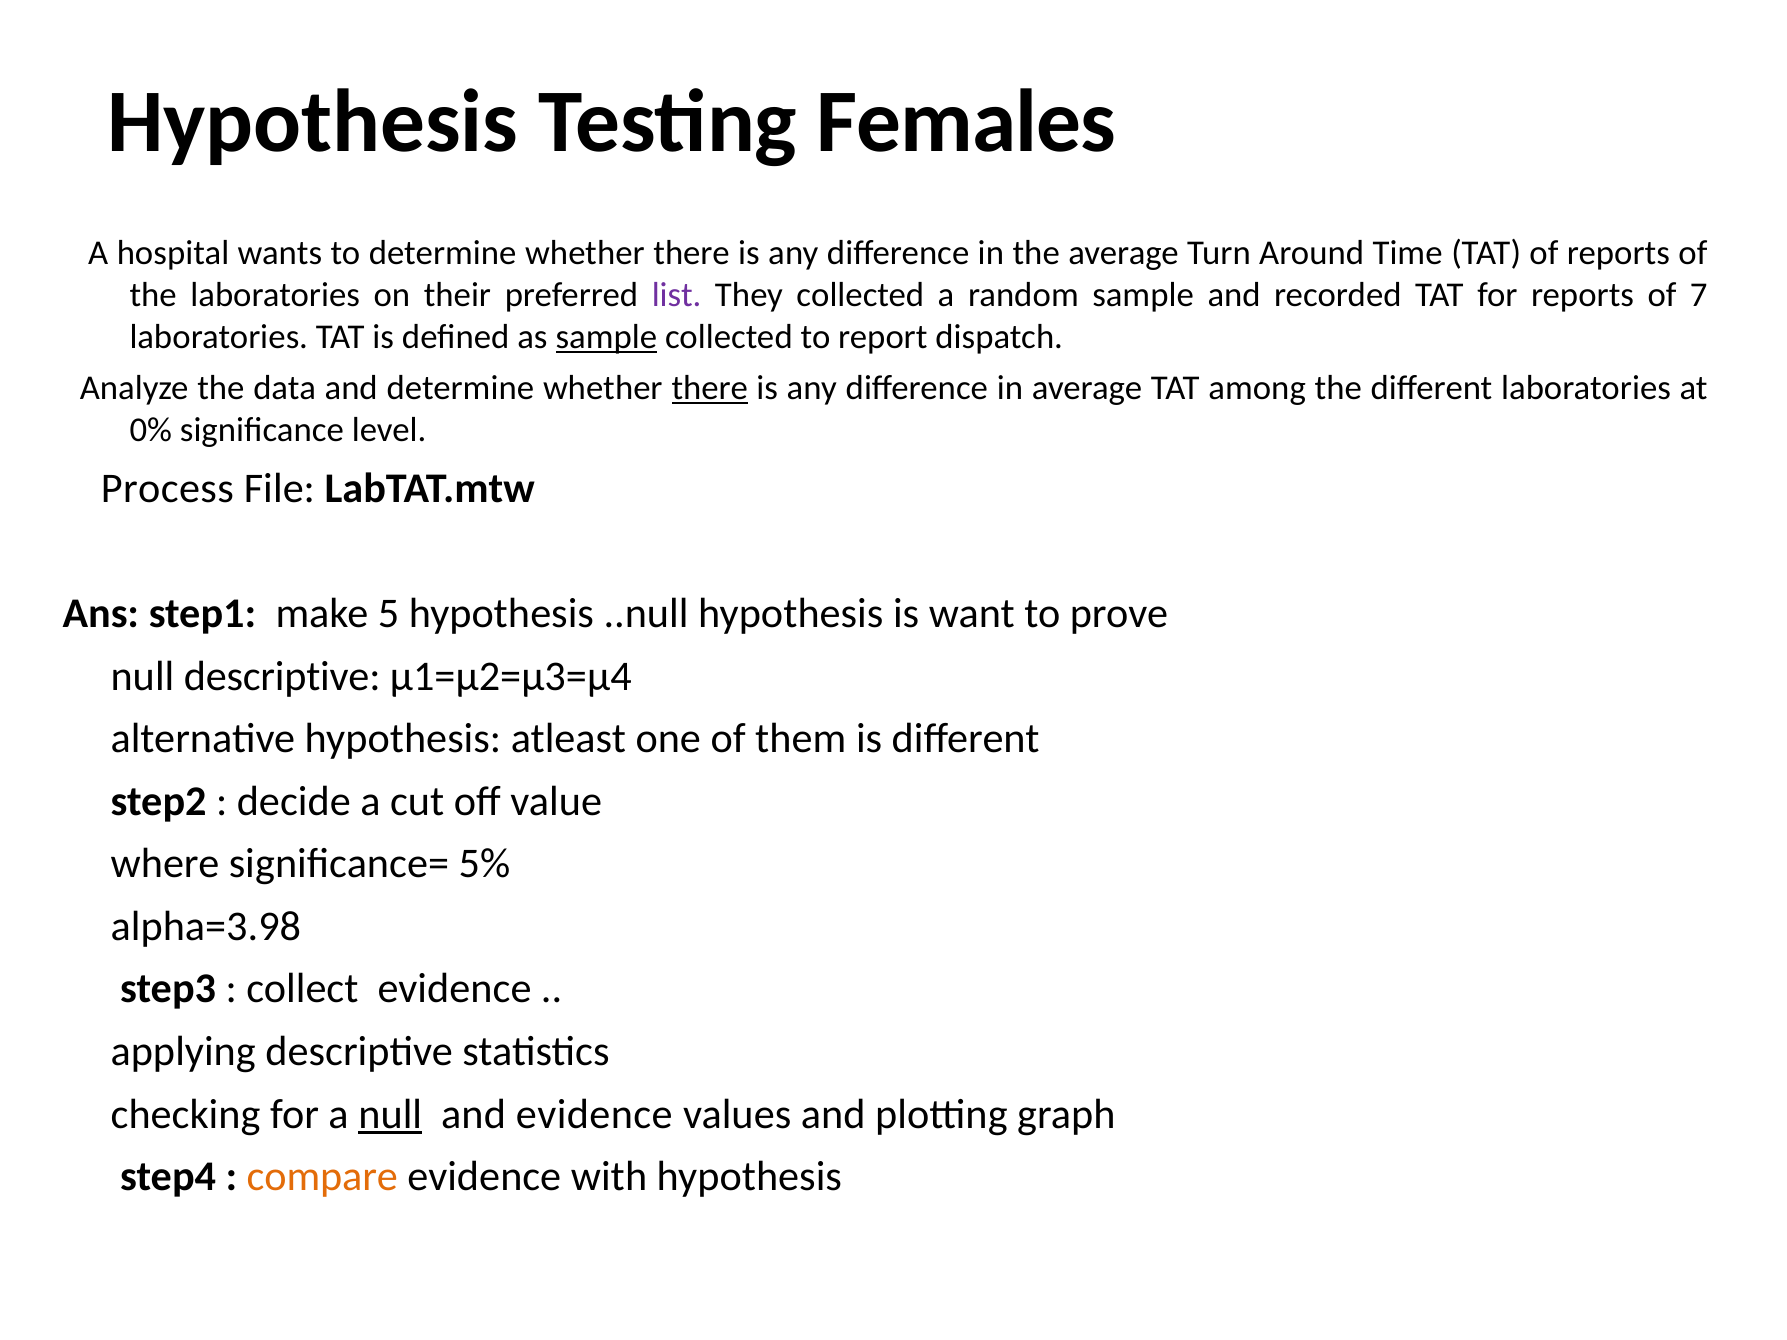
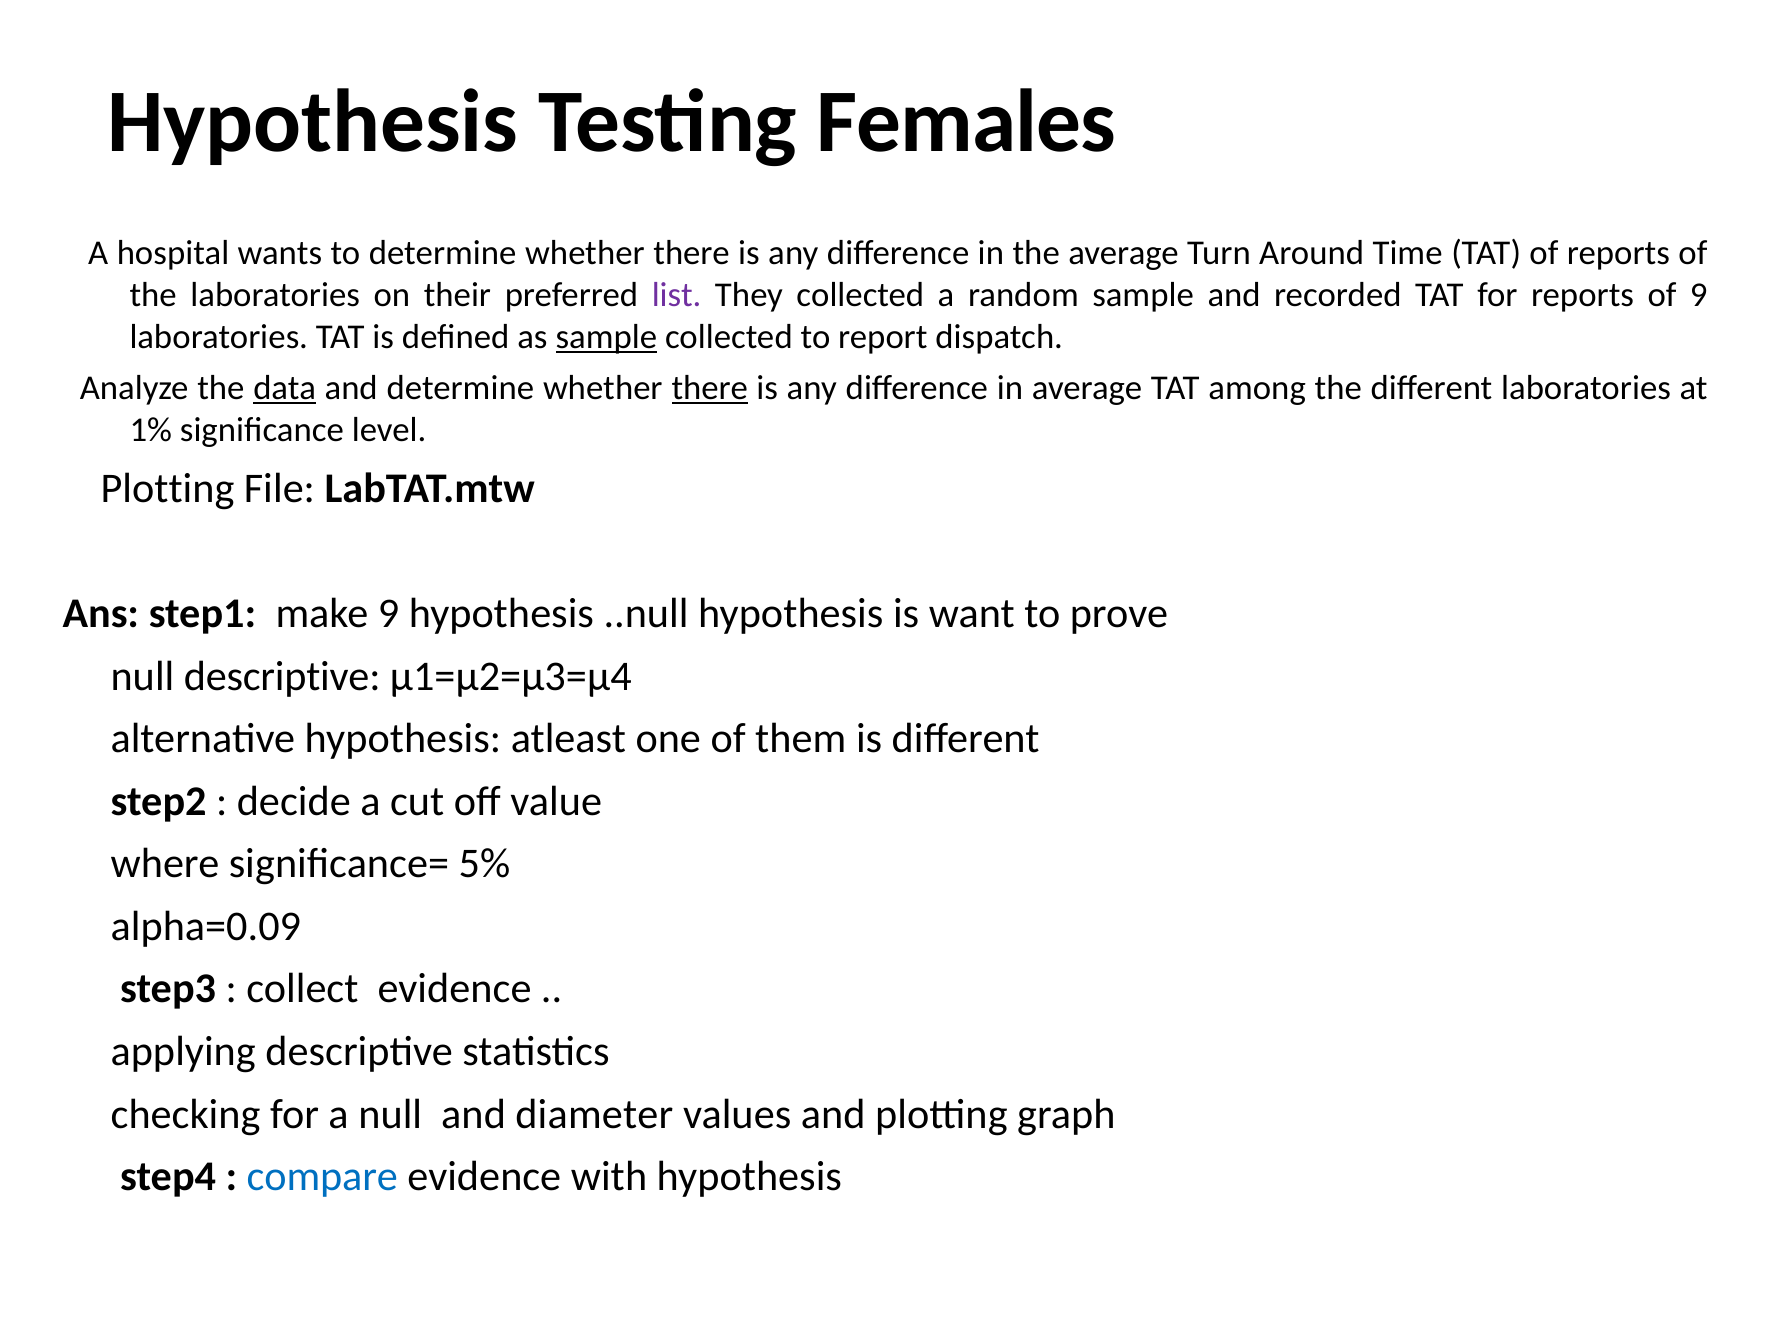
of 7: 7 -> 9
data underline: none -> present
0%: 0% -> 1%
Process at (167, 489): Process -> Plotting
make 5: 5 -> 9
alpha=3.98: alpha=3.98 -> alpha=0.09
null at (390, 1114) underline: present -> none
and evidence: evidence -> diameter
compare colour: orange -> blue
